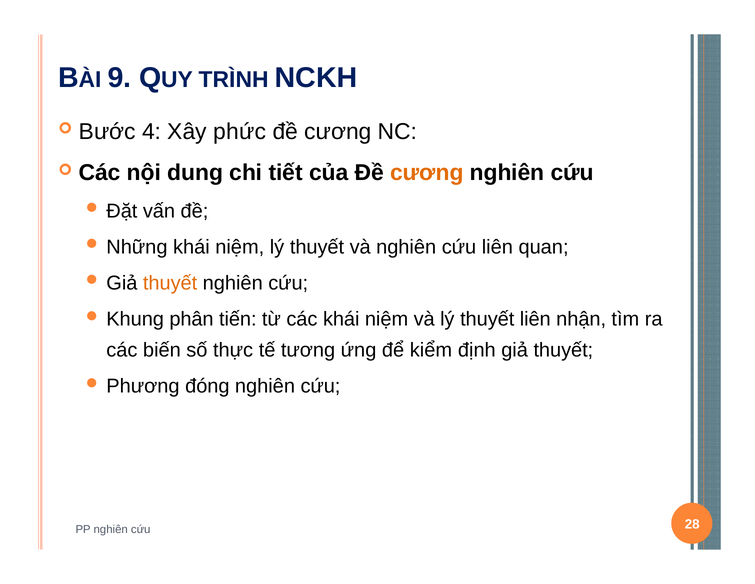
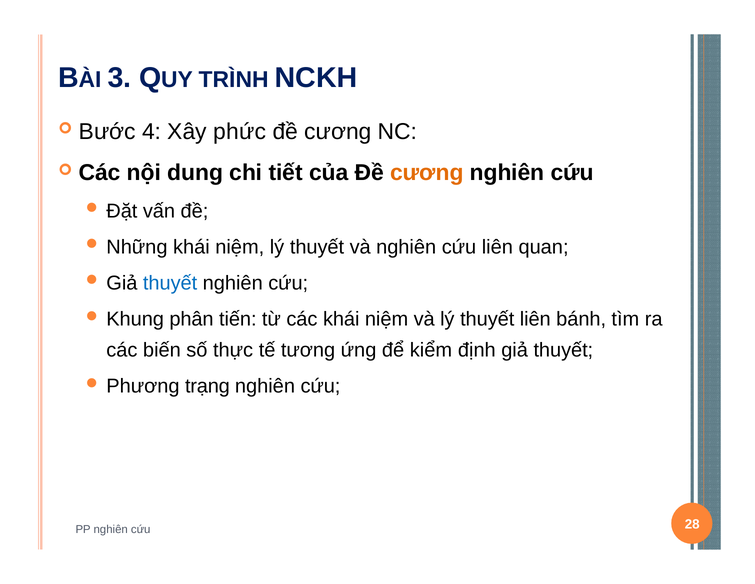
9: 9 -> 3
thuyết at (170, 283) colour: orange -> blue
nhận: nhận -> bánh
đóng: đóng -> trạng
